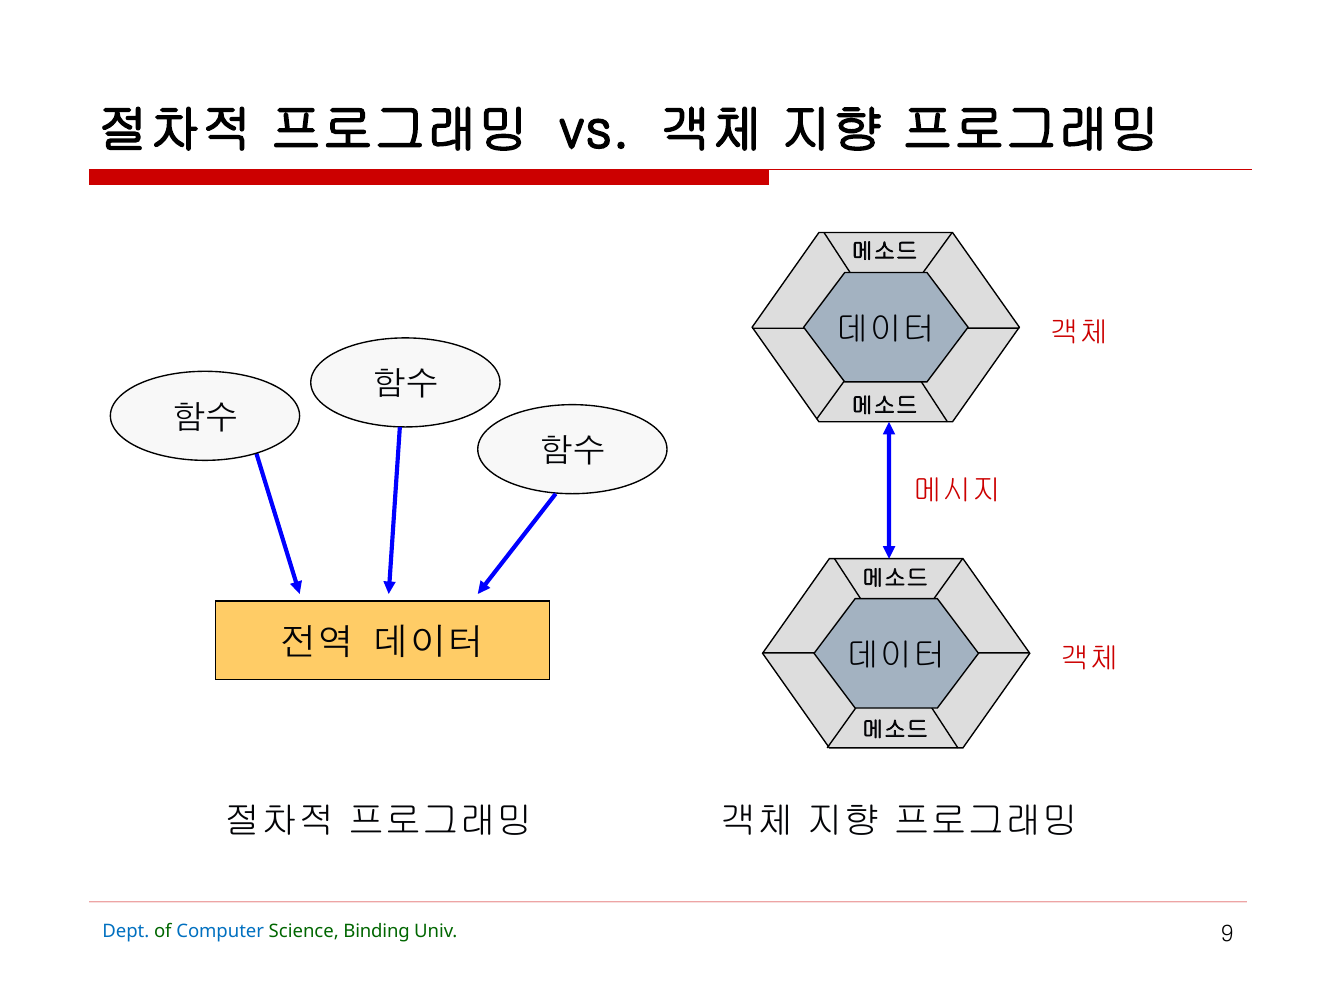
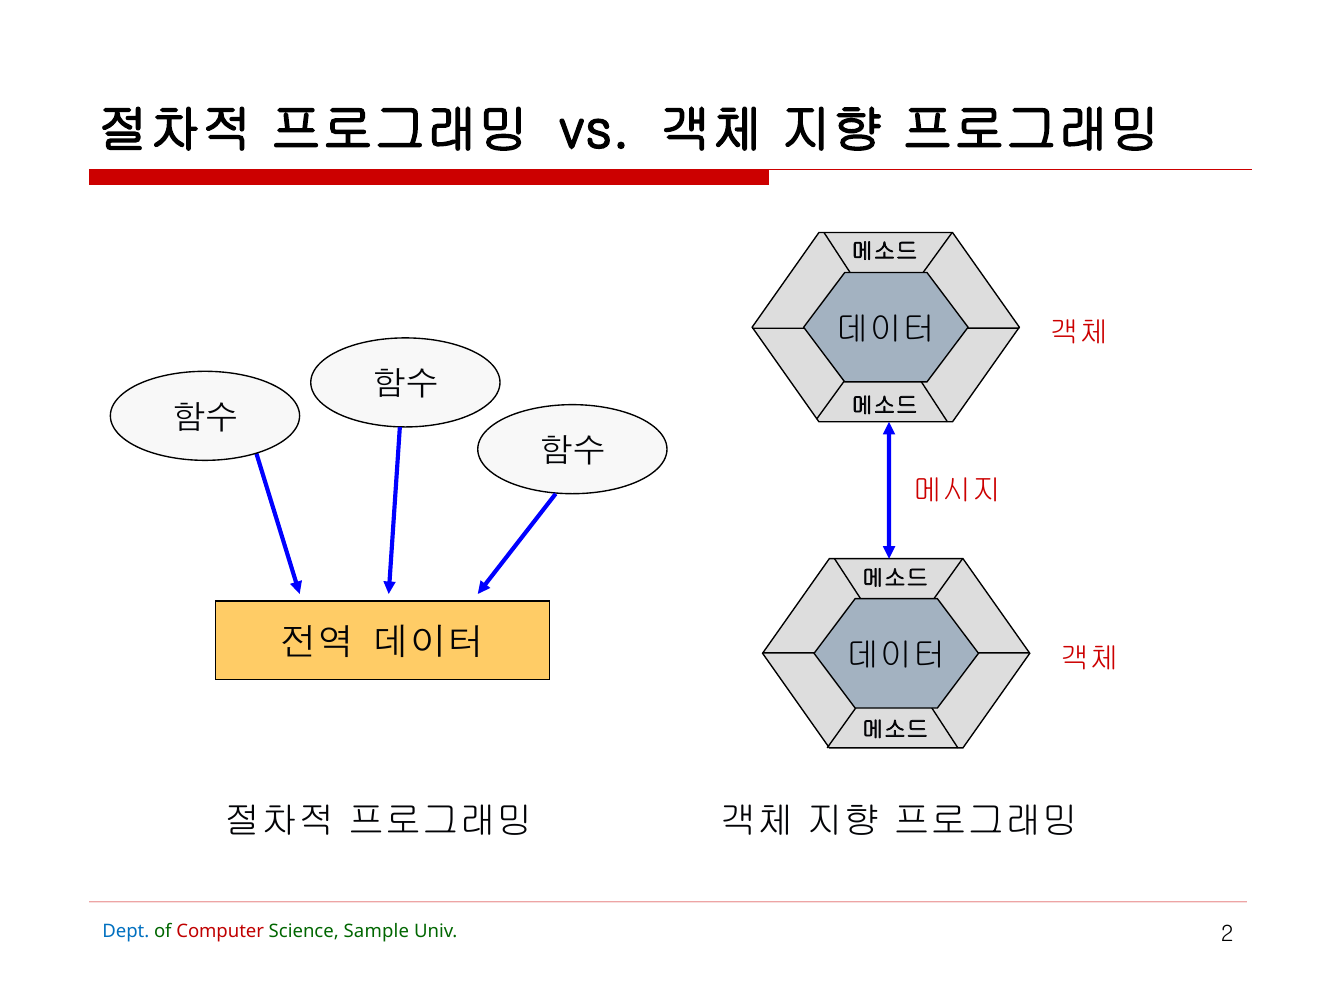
Computer colour: blue -> red
Binding: Binding -> Sample
9: 9 -> 2
